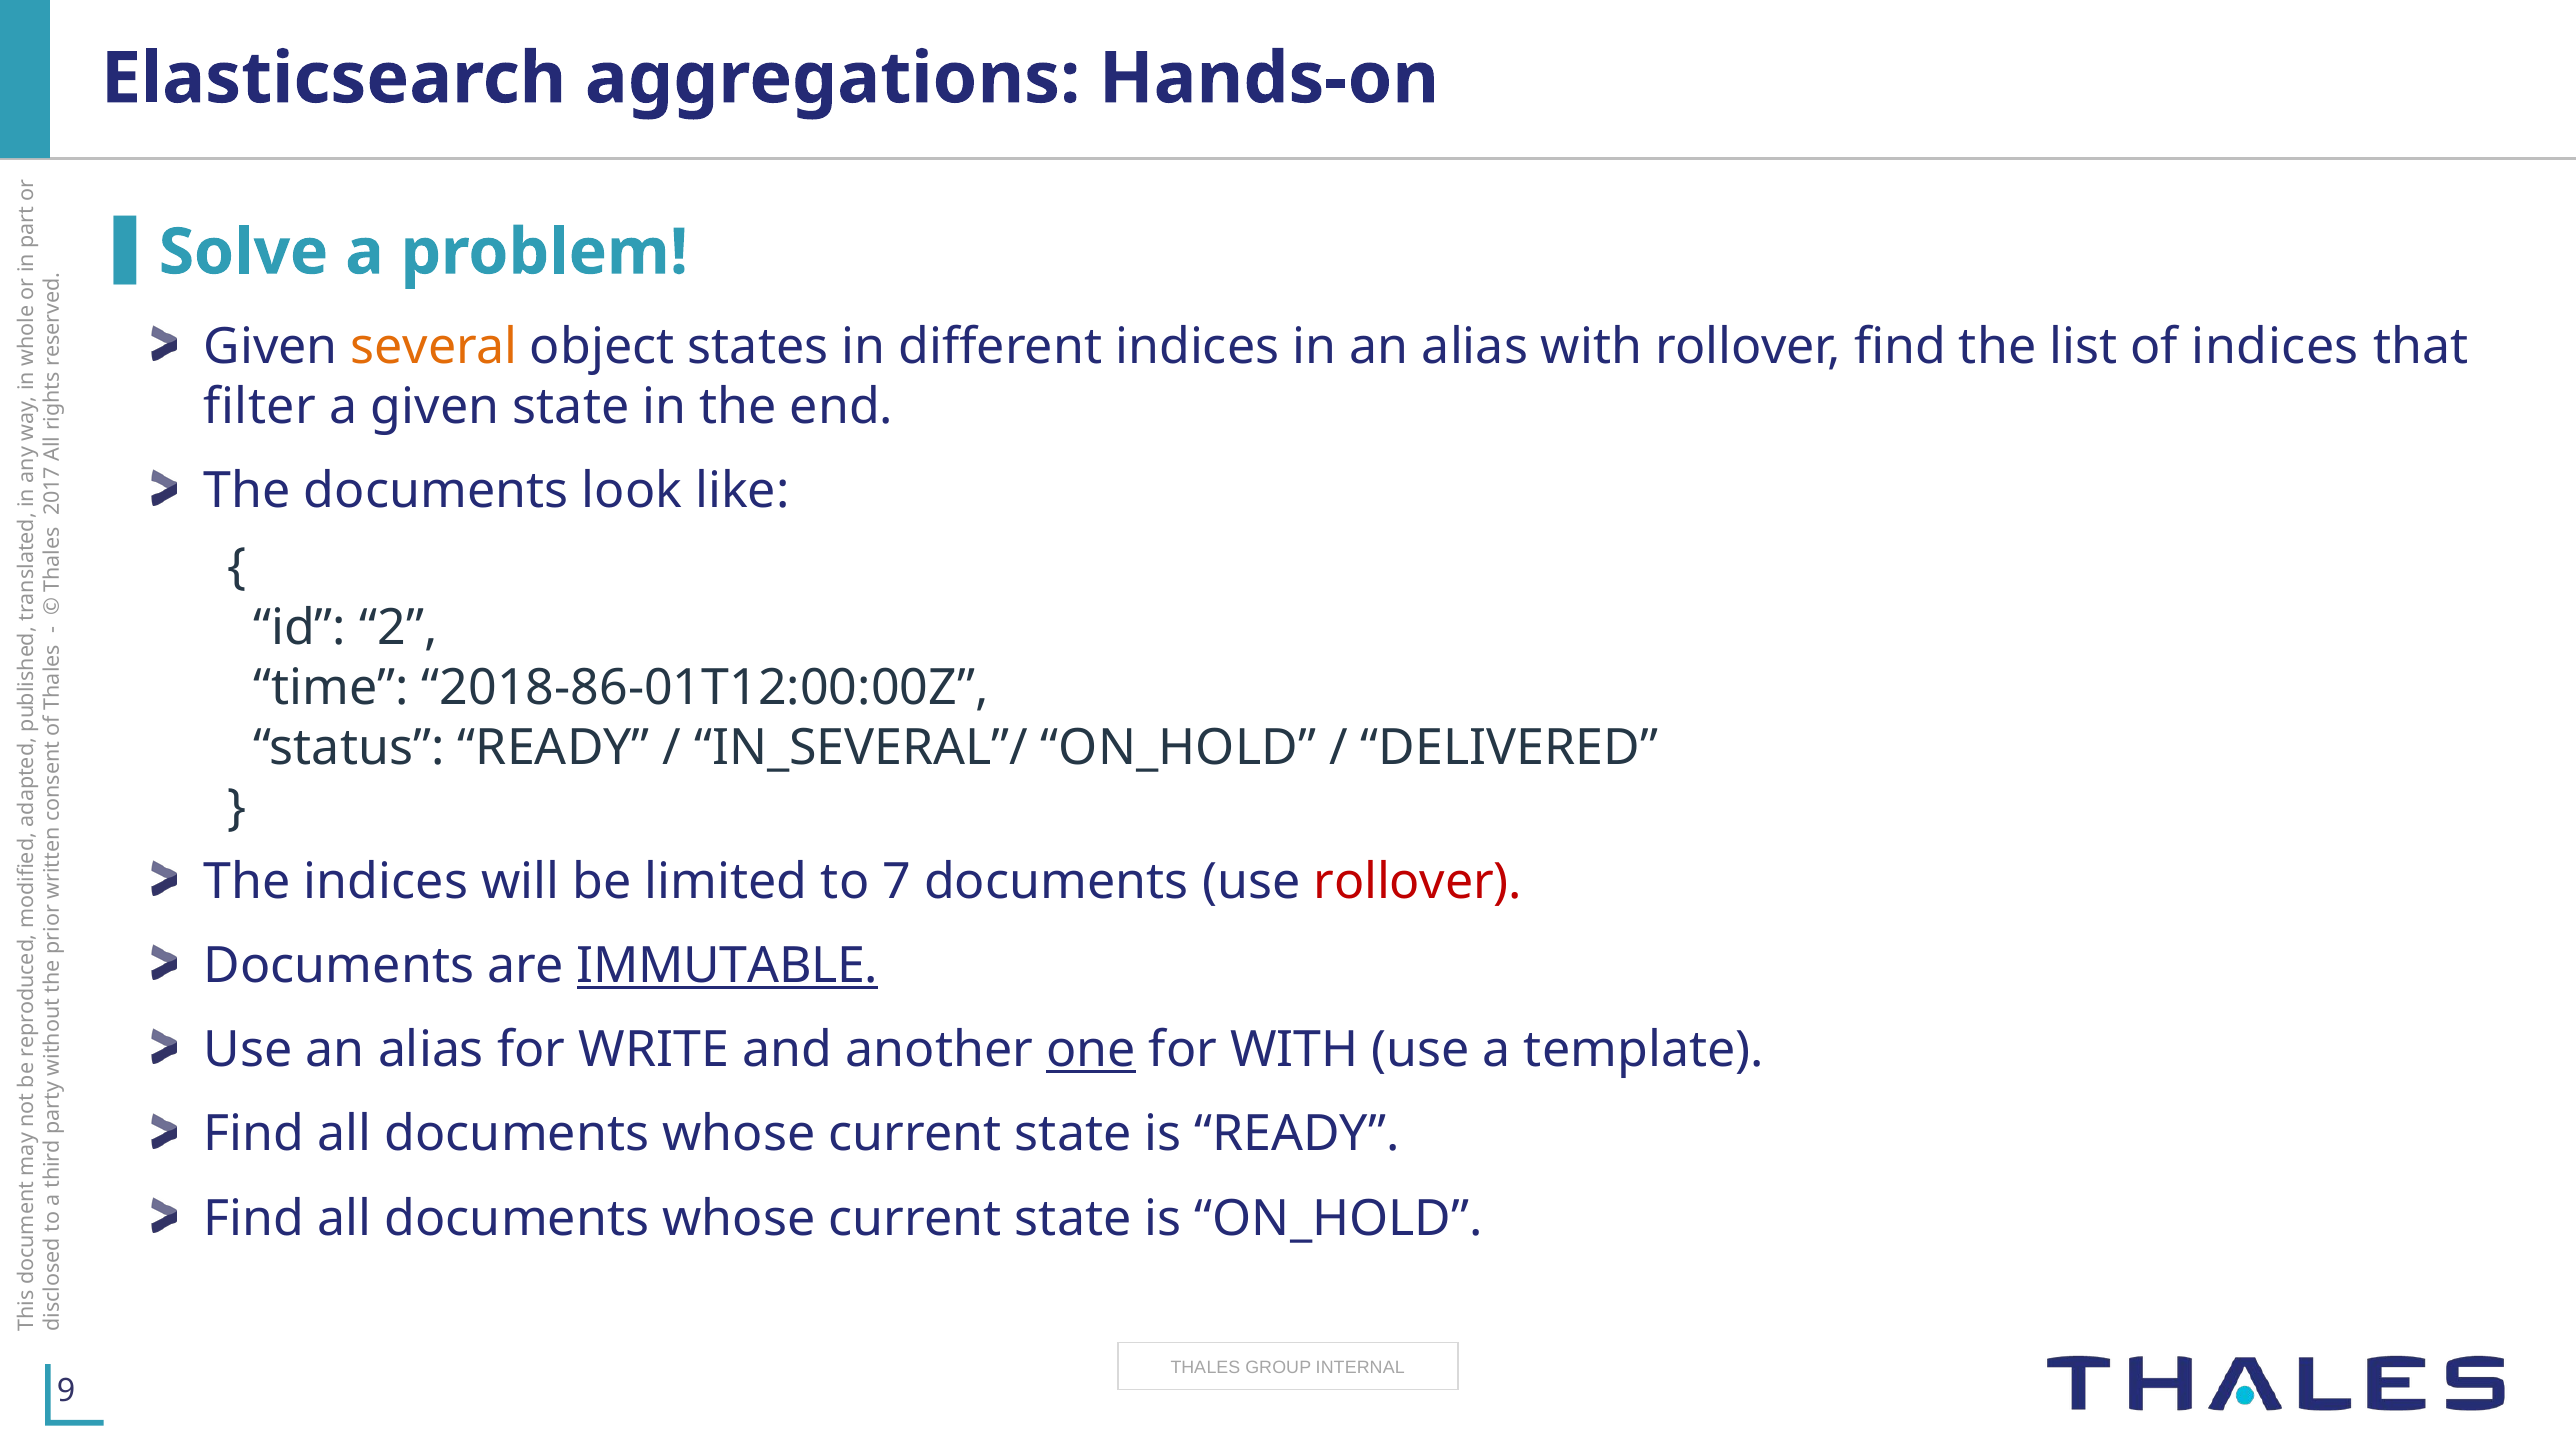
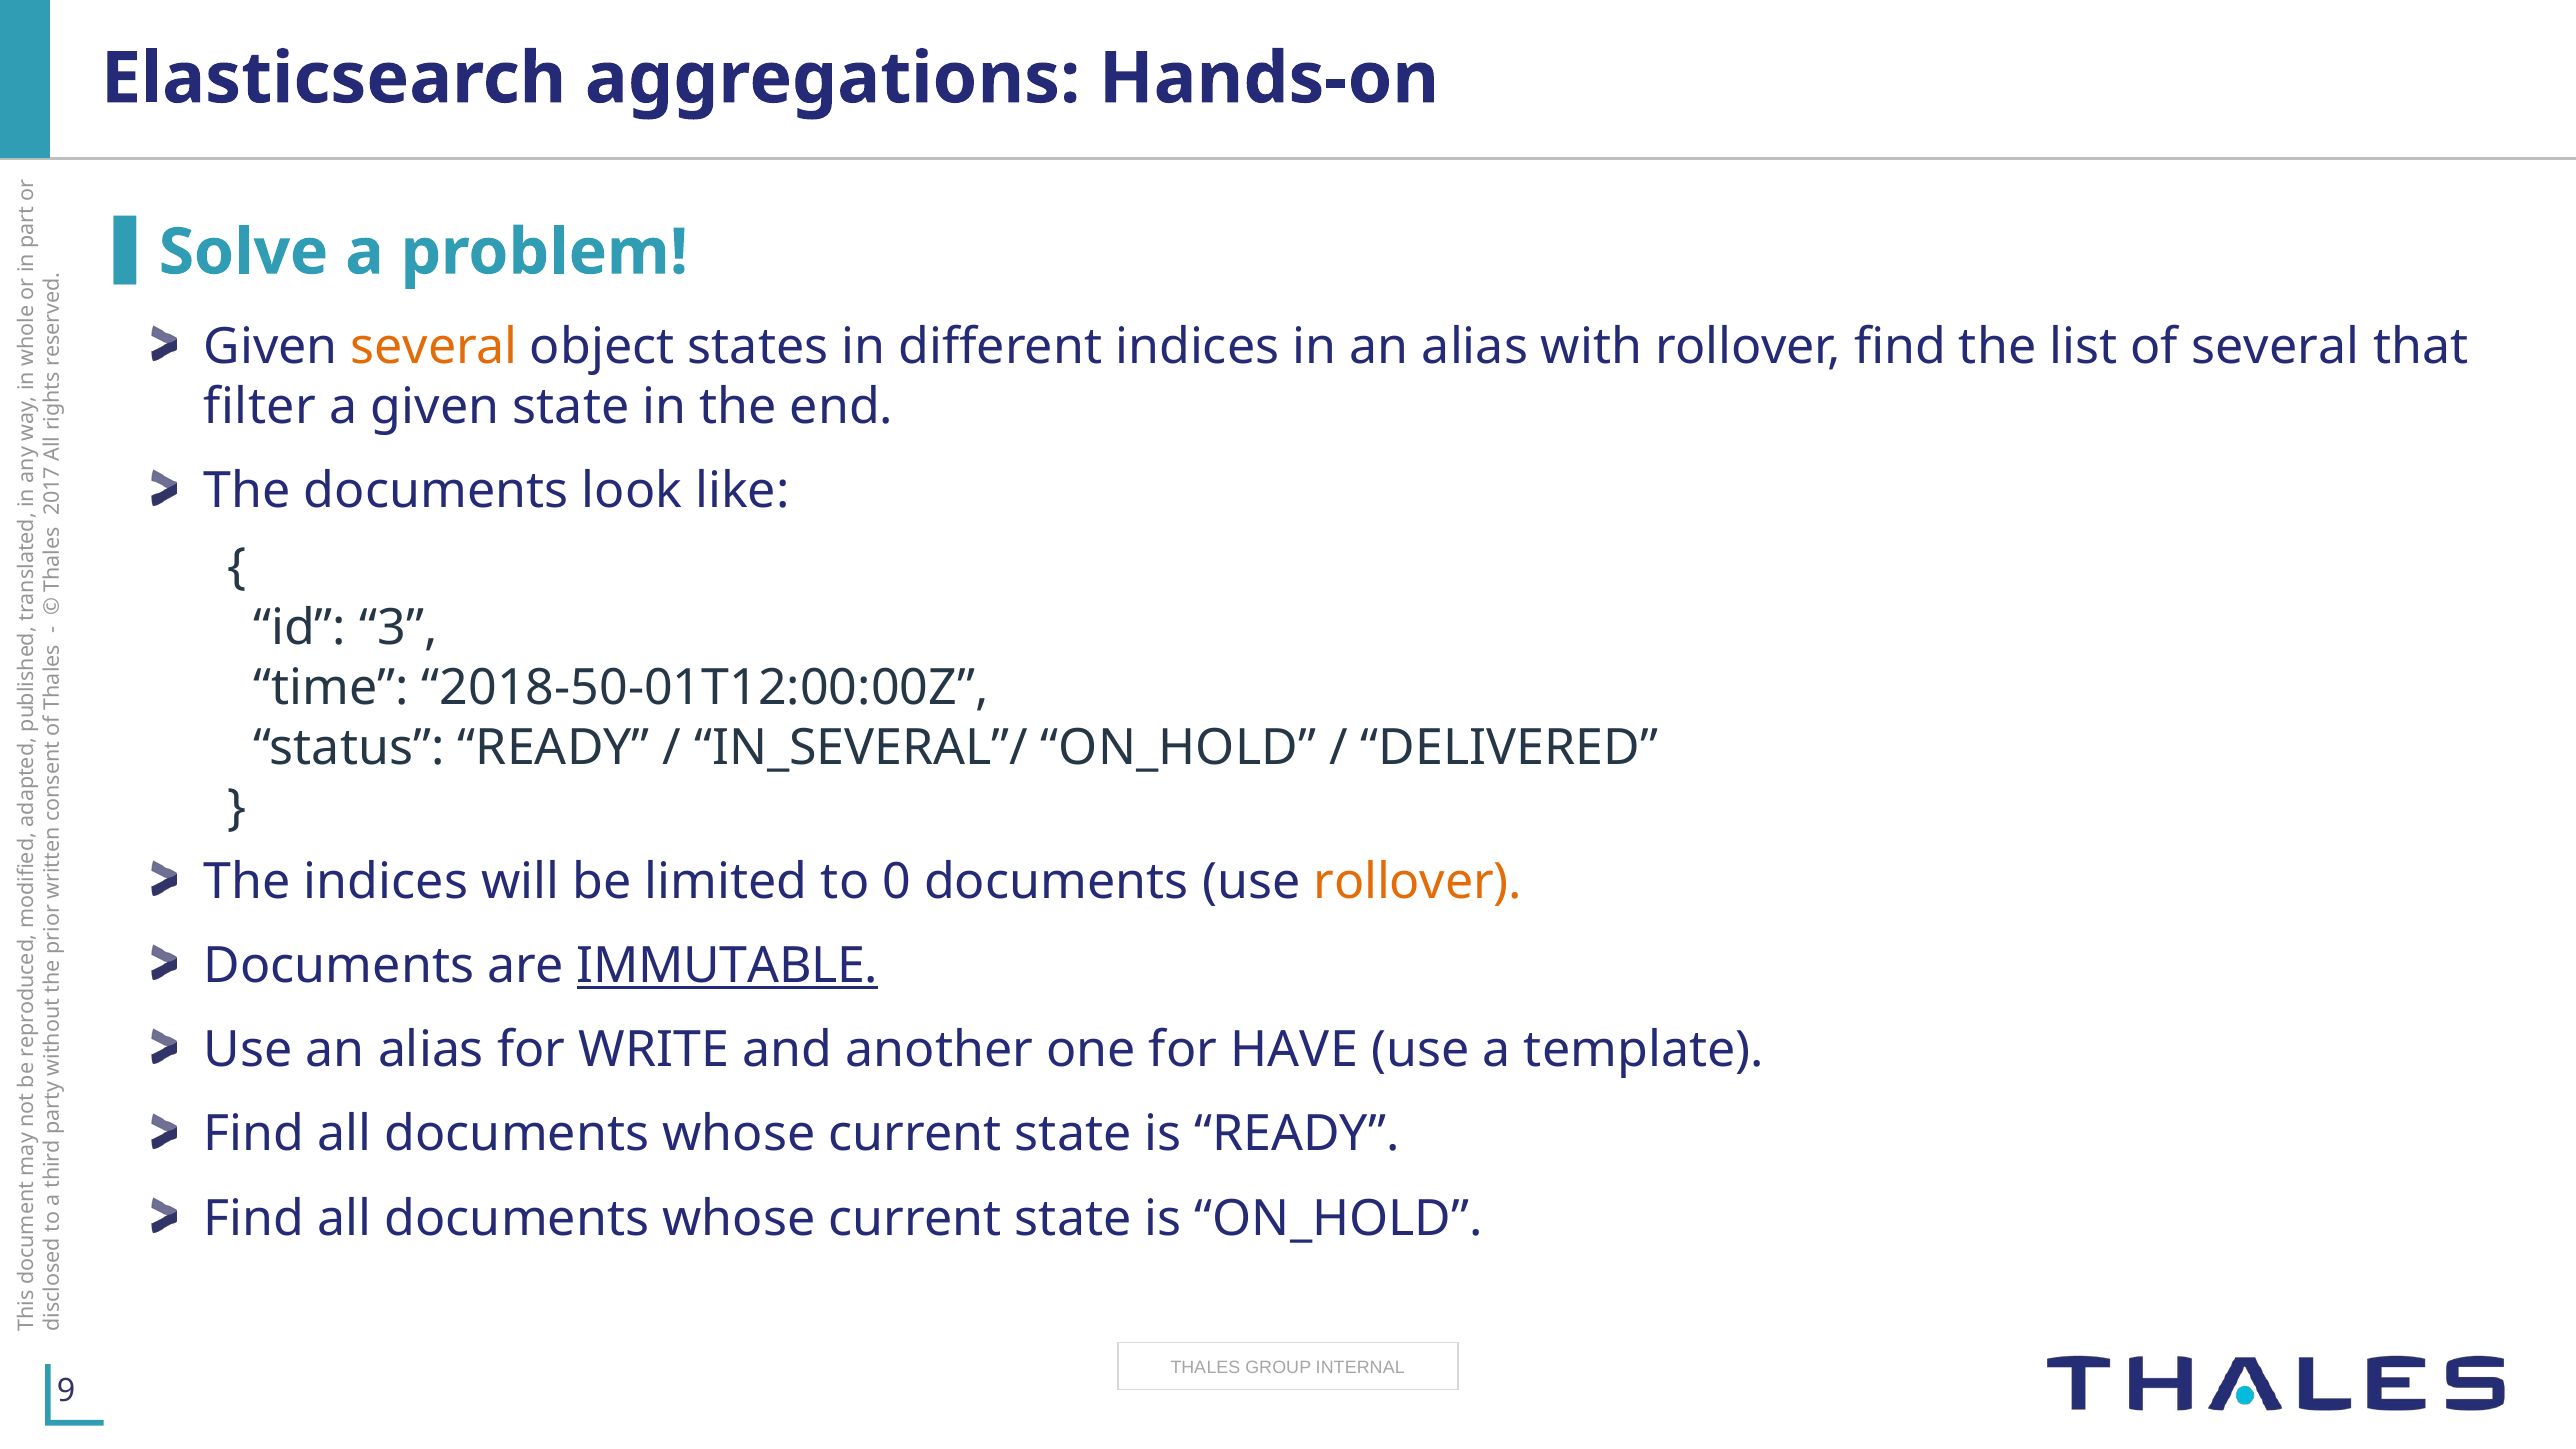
of indices: indices -> several
id 2: 2 -> 3
2018-86-01T12:00:00Z: 2018-86-01T12:00:00Z -> 2018-50-01T12:00:00Z
to 7: 7 -> 0
rollover at (1418, 882) colour: red -> orange
one underline: present -> none
for WITH: WITH -> HAVE
